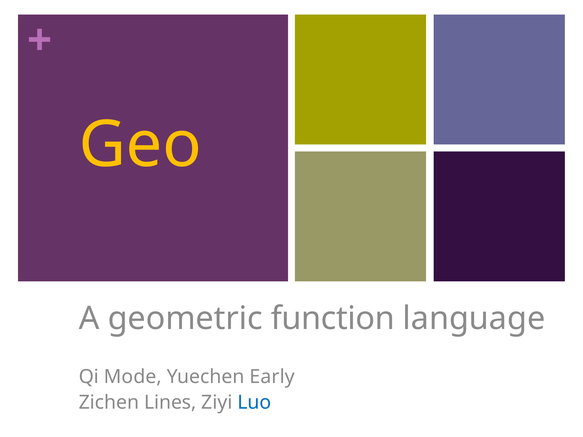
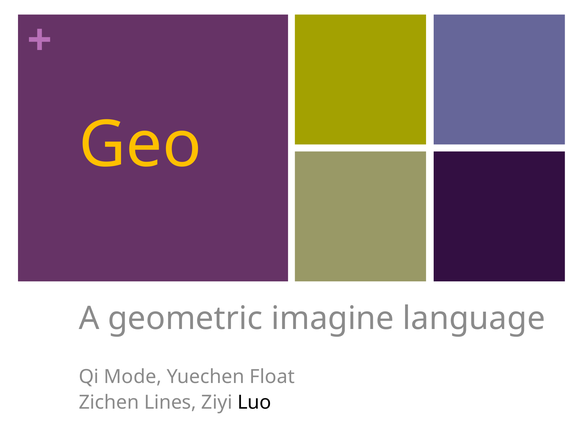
function: function -> imagine
Early: Early -> Float
Luo colour: blue -> black
